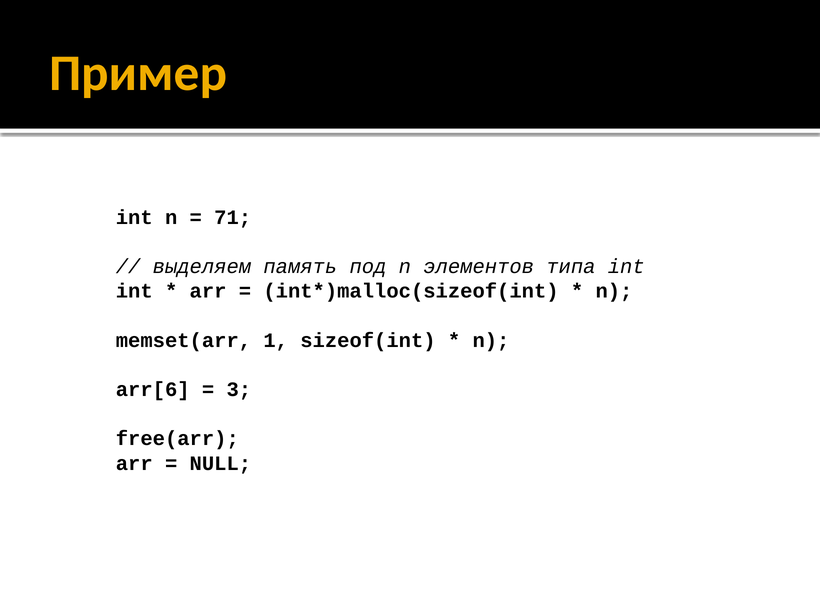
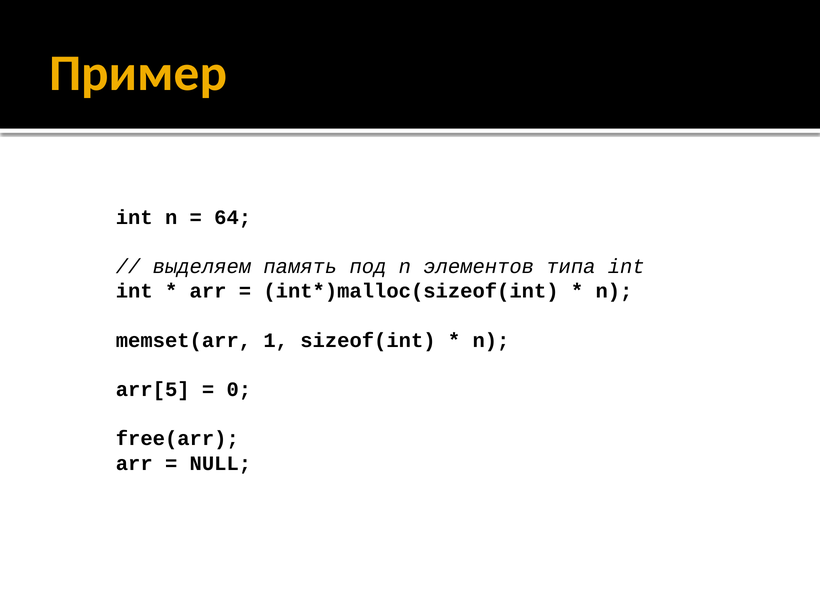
71: 71 -> 64
arr[6: arr[6 -> arr[5
3: 3 -> 0
